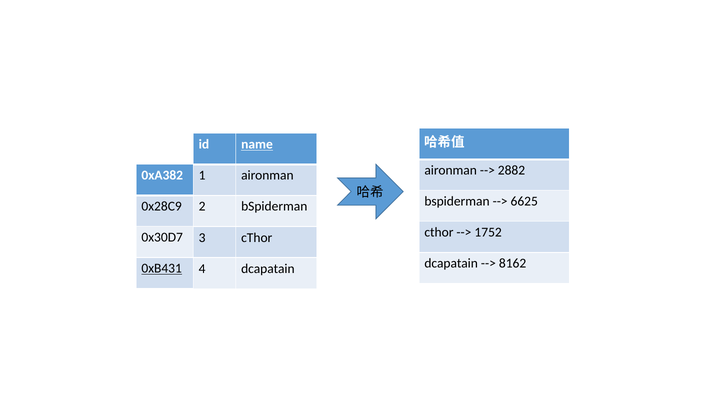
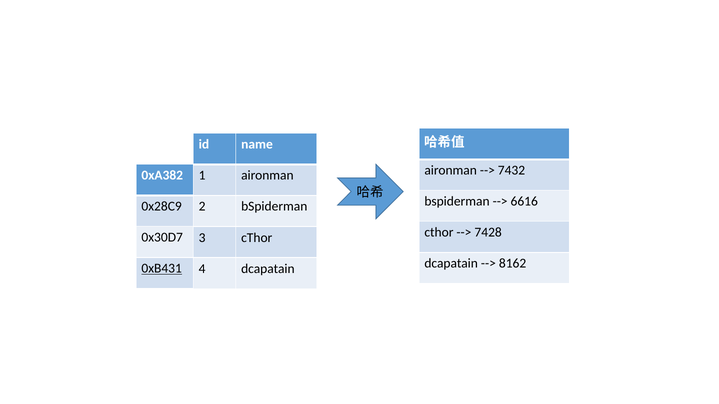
name underline: present -> none
2882: 2882 -> 7432
6625: 6625 -> 6616
1752: 1752 -> 7428
